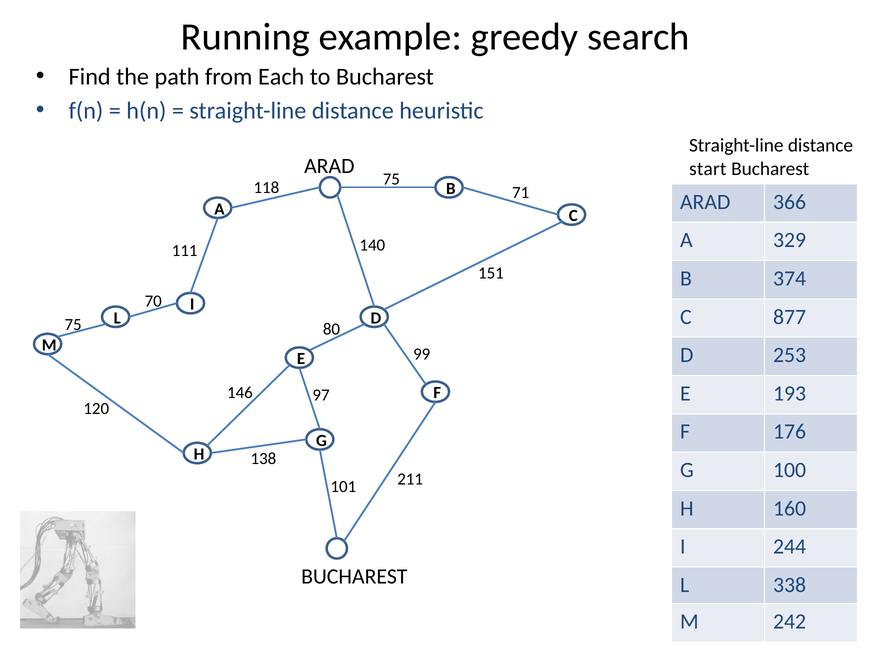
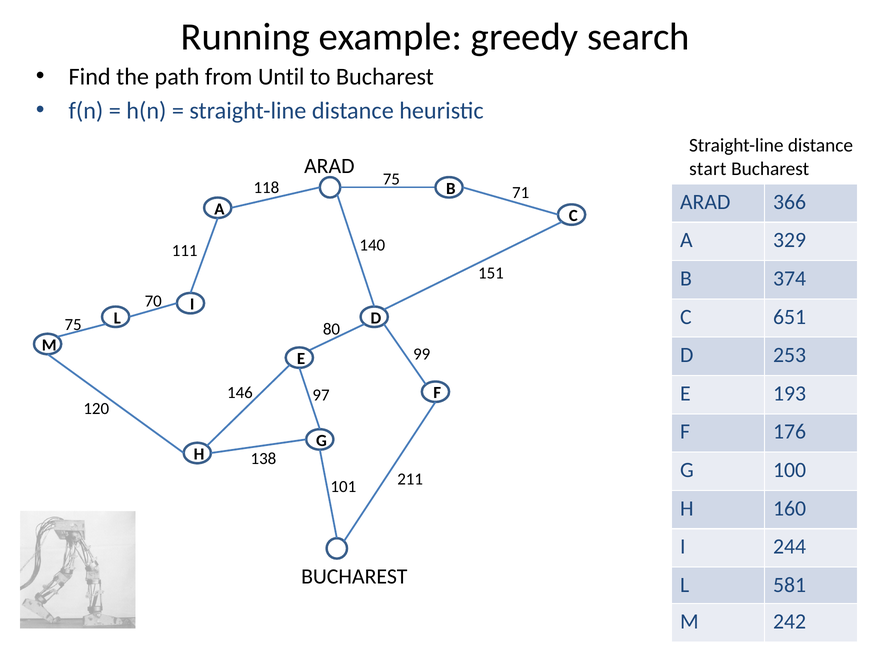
Each: Each -> Until
877: 877 -> 651
338: 338 -> 581
